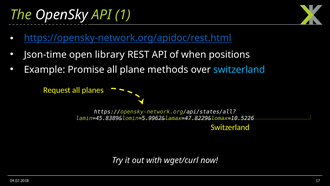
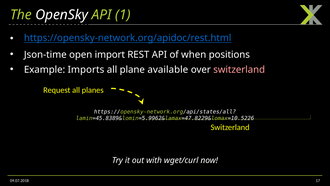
library: library -> import
Promise: Promise -> Imports
methods: methods -> available
switzerland at (239, 69) colour: light blue -> pink
